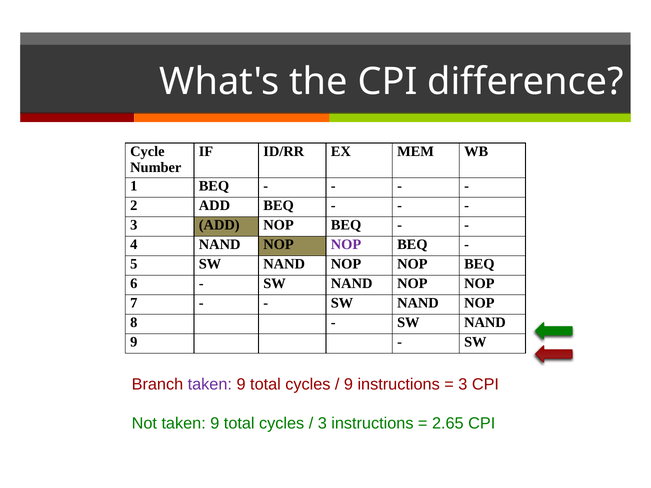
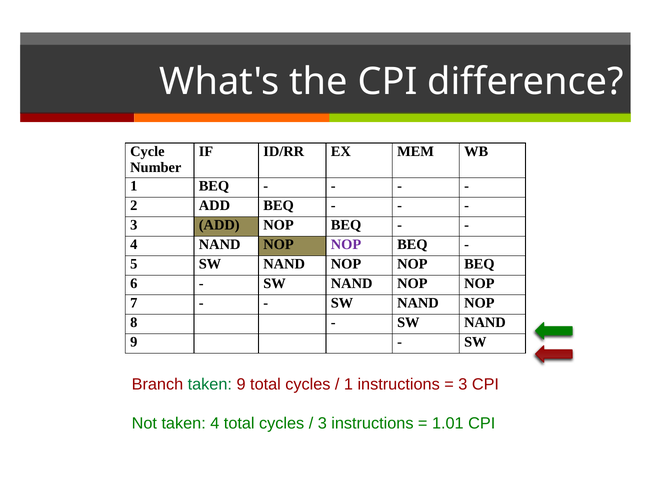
taken at (210, 384) colour: purple -> green
9 at (349, 384): 9 -> 1
Not taken 9: 9 -> 4
2.65: 2.65 -> 1.01
